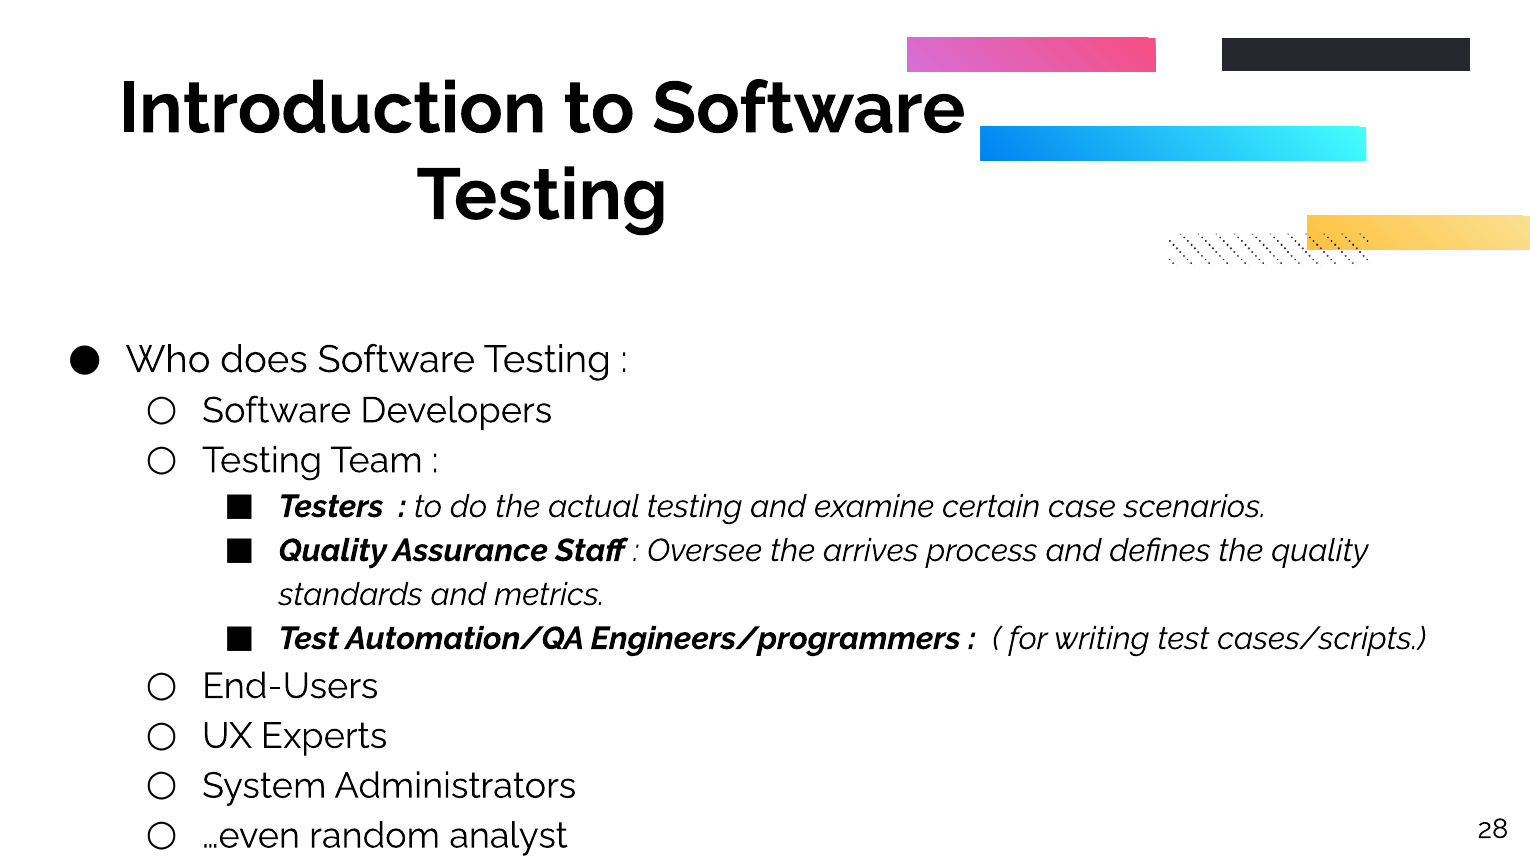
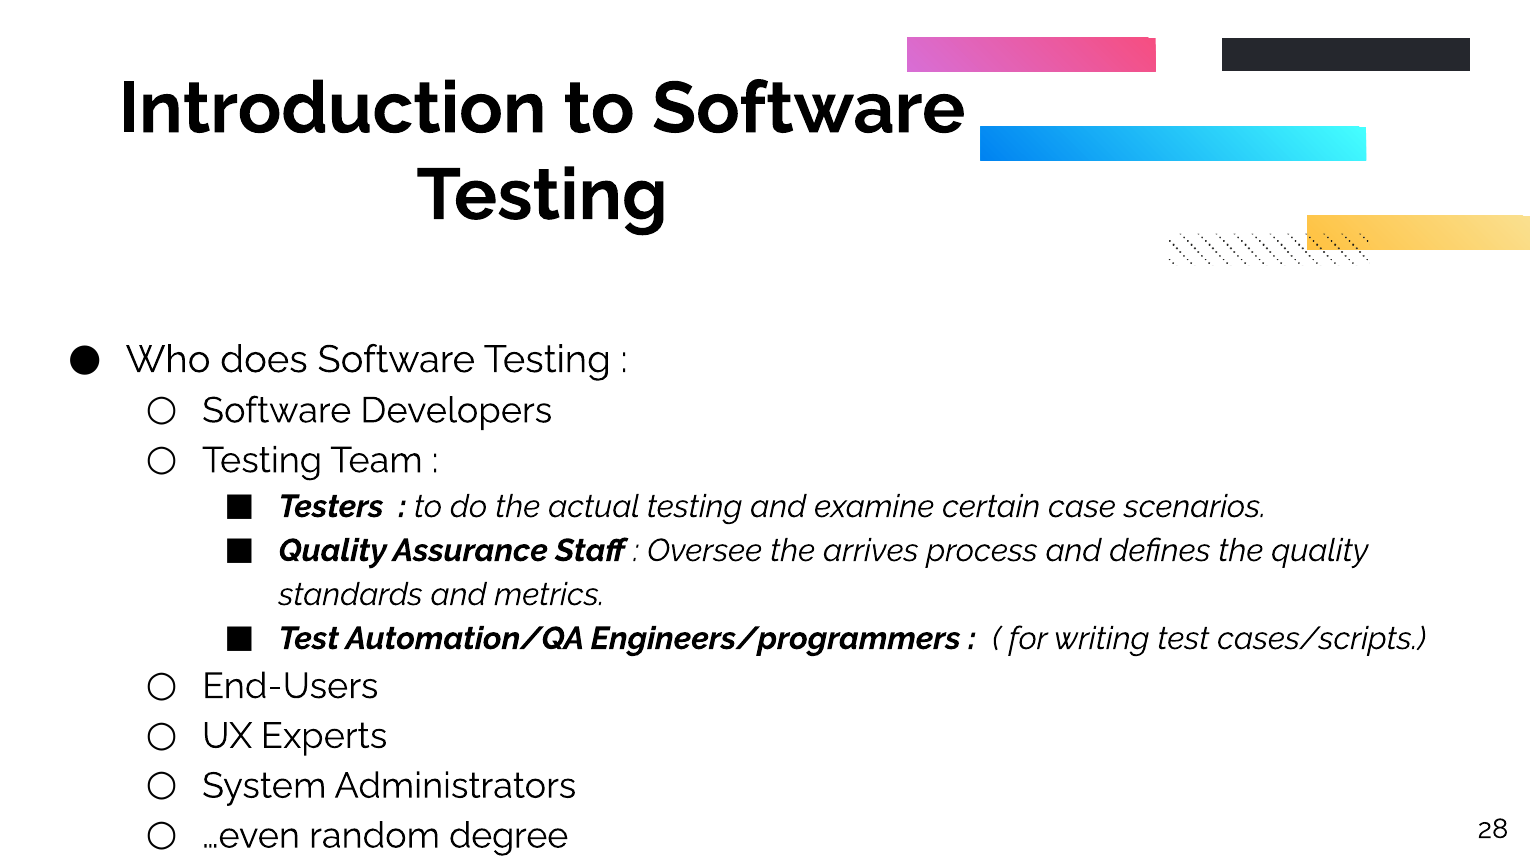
analyst: analyst -> degree
